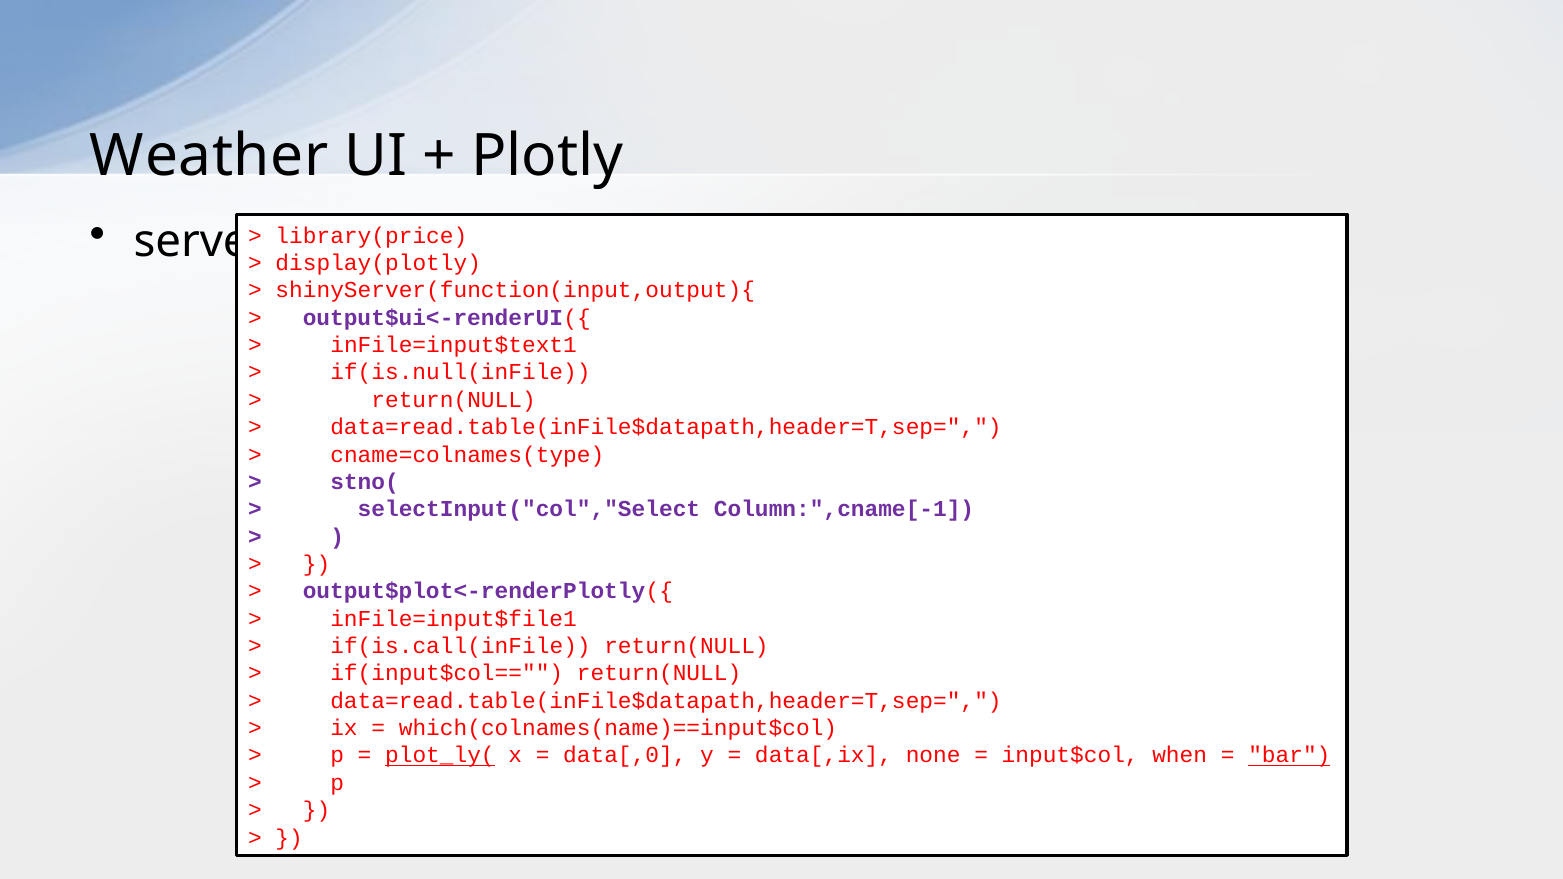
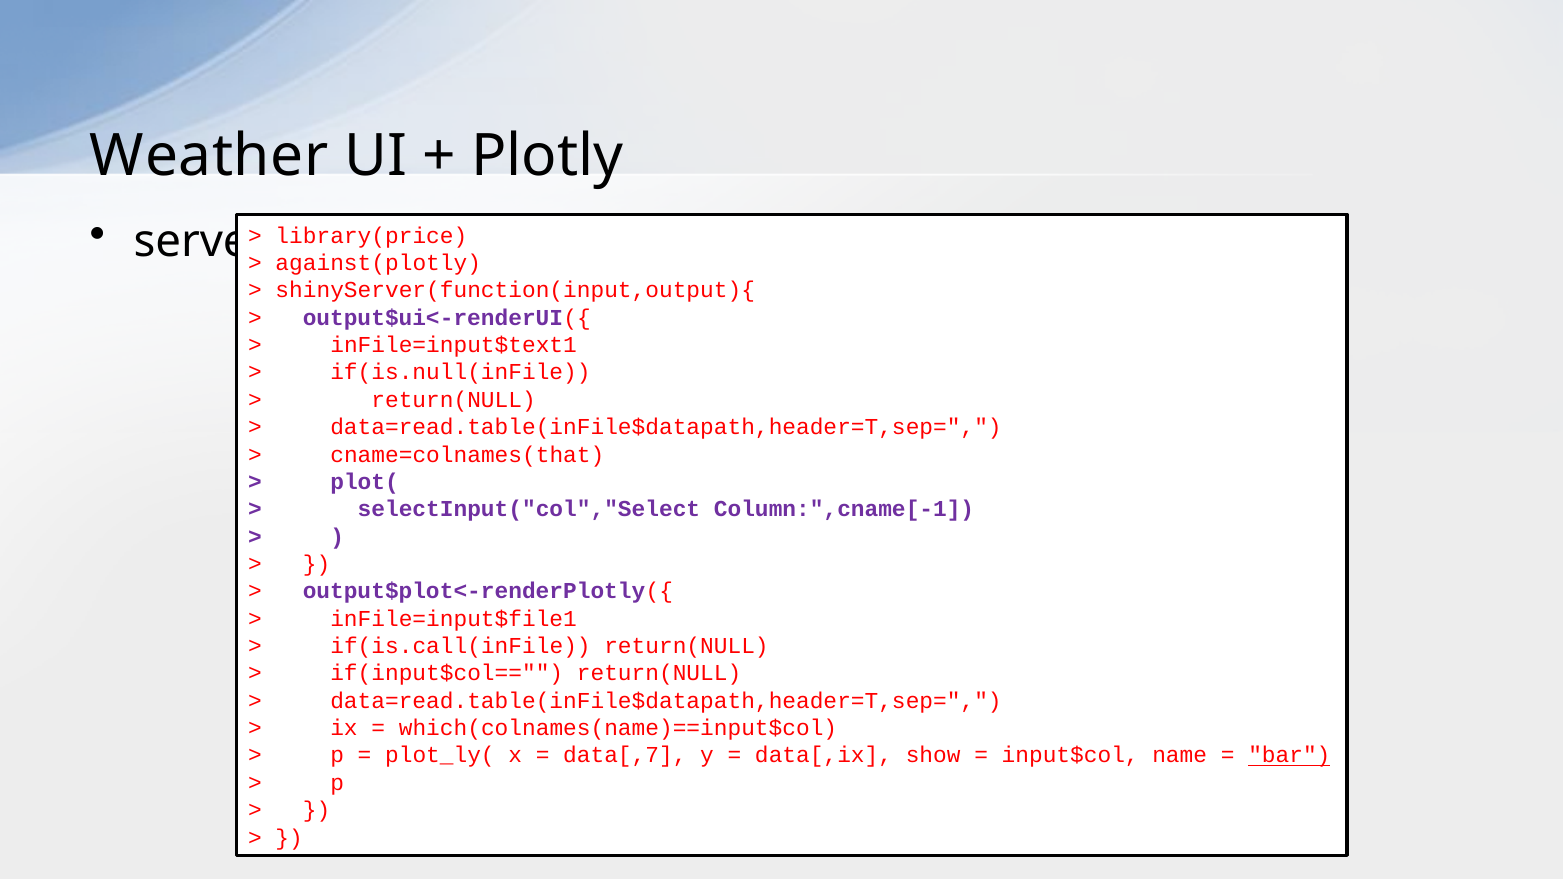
display(plotly: display(plotly -> against(plotly
cname=colnames(type: cname=colnames(type -> cname=colnames(that
stno(: stno( -> plot(
plot_ly( underline: present -> none
data[,0: data[,0 -> data[,7
none: none -> show
when: when -> name
